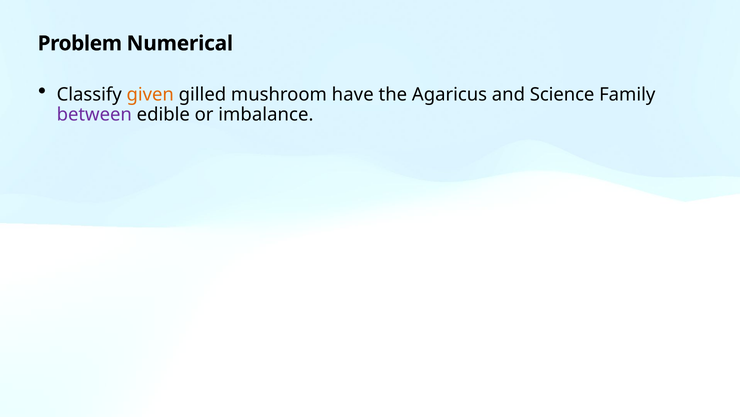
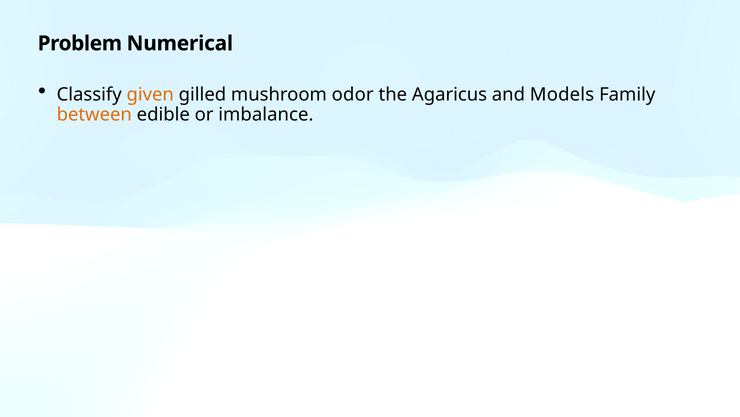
have: have -> odor
Science: Science -> Models
between colour: purple -> orange
